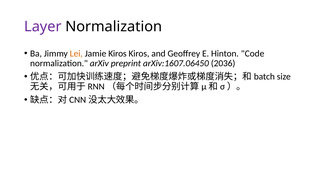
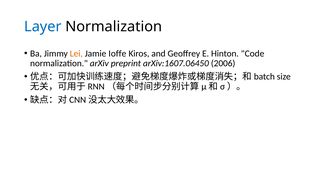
Layer colour: purple -> blue
Jamie Kiros: Kiros -> Ioffe
2036: 2036 -> 2006
